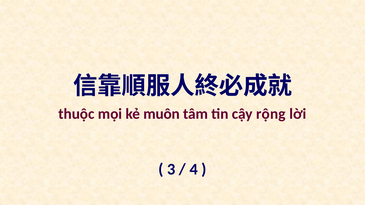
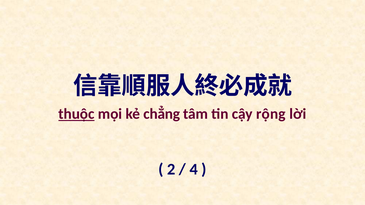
thuộc underline: none -> present
muôn: muôn -> chẳng
3: 3 -> 2
